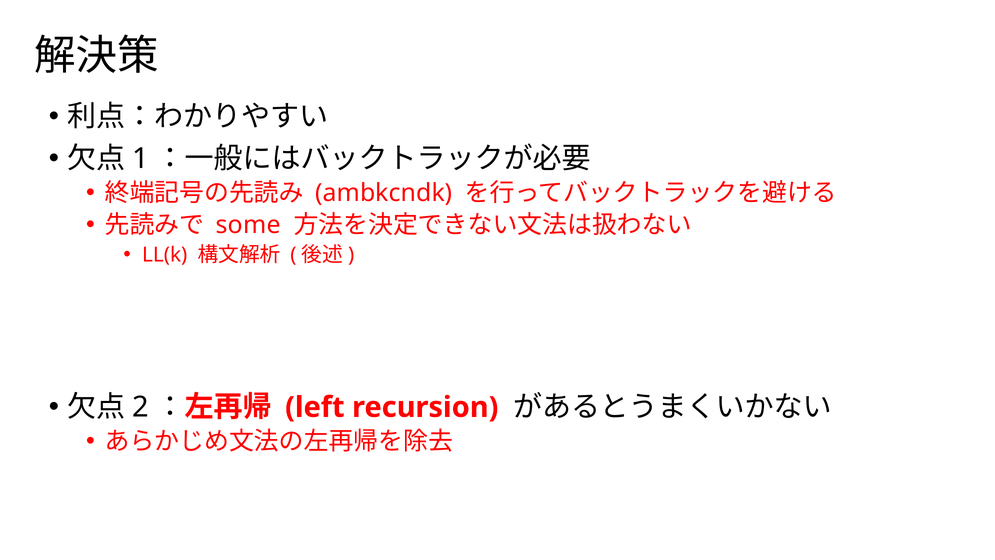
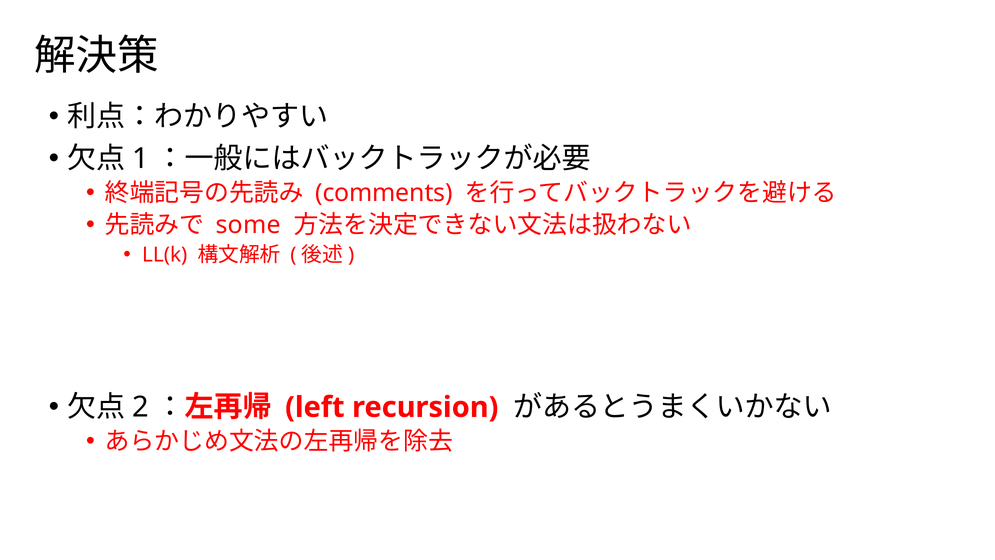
ambkcndk: ambkcndk -> comments
